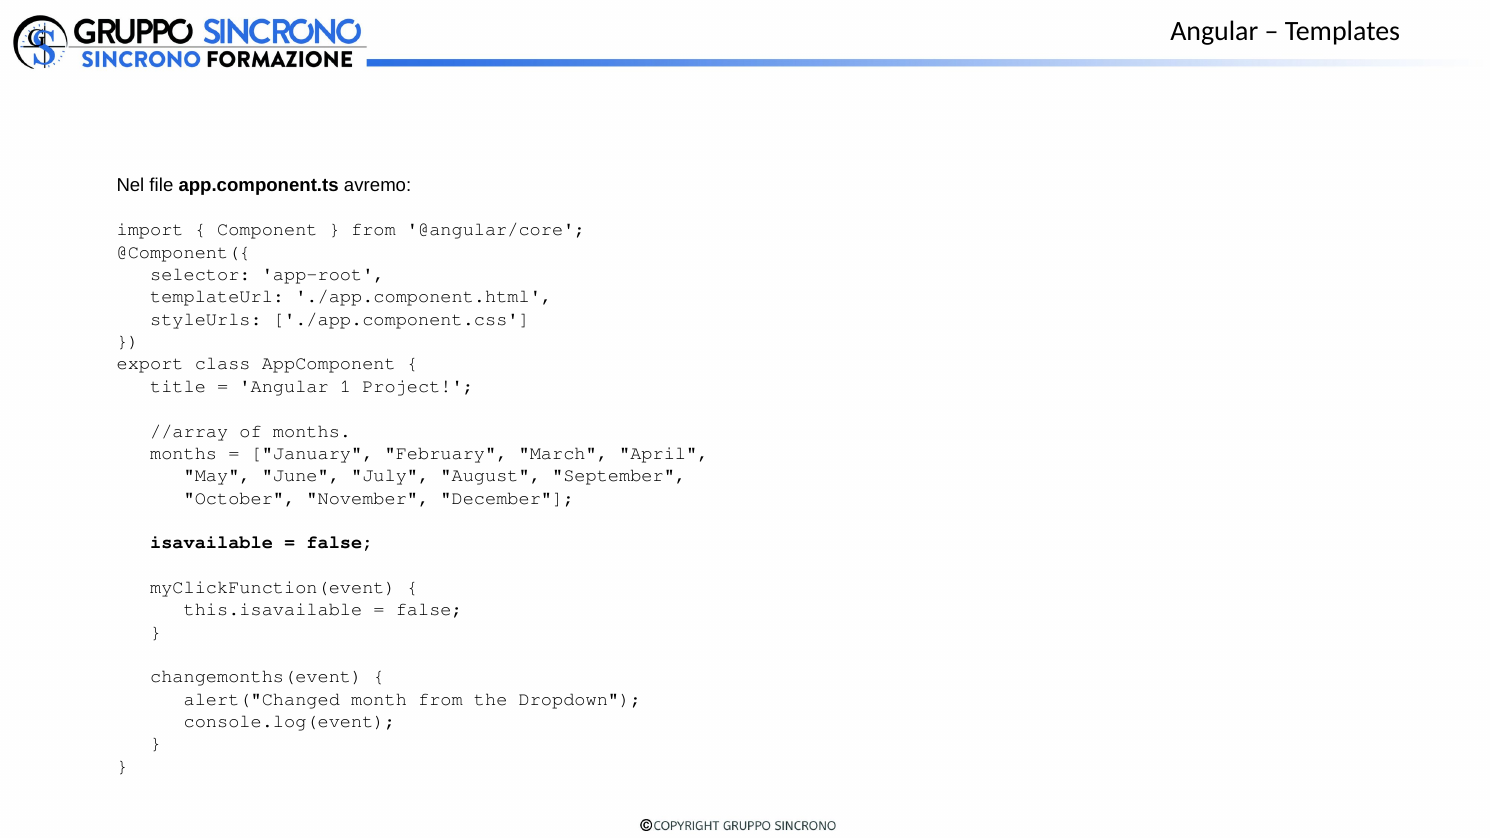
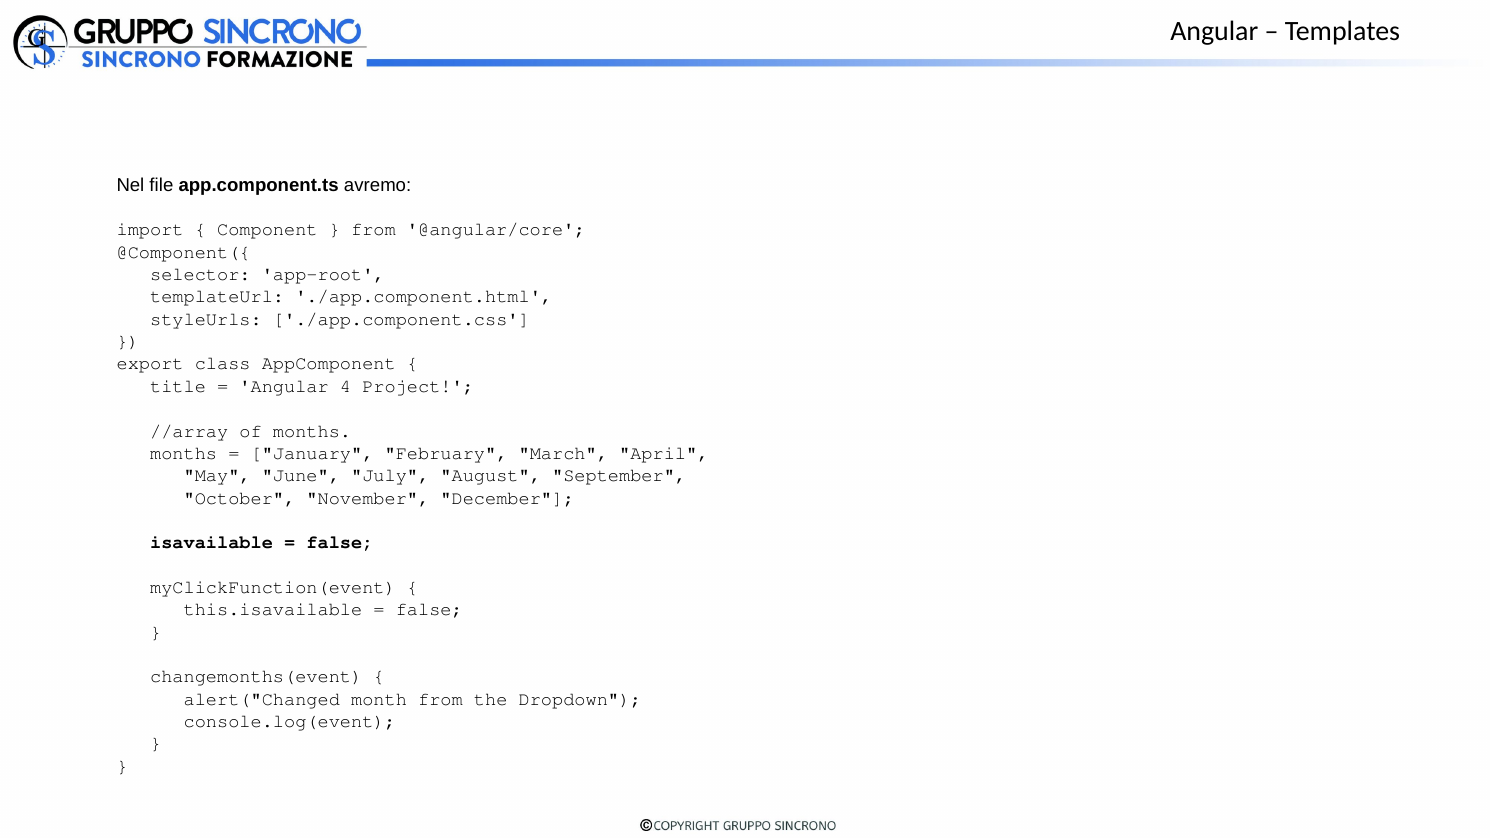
1: 1 -> 4
